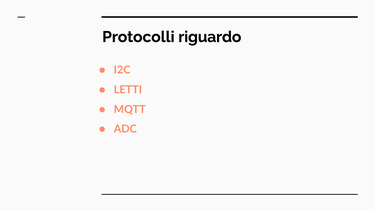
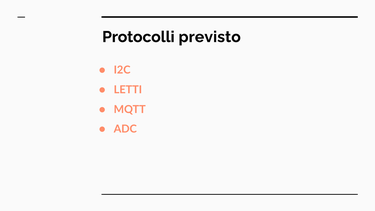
riguardo: riguardo -> previsto
